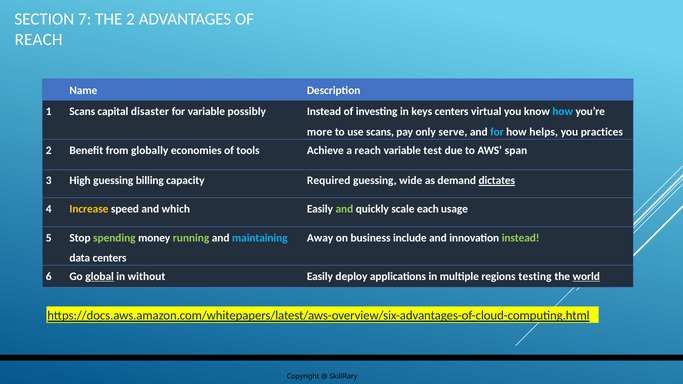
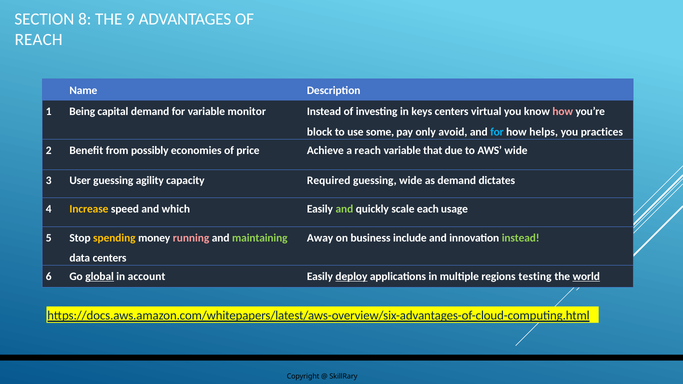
7: 7 -> 8
THE 2: 2 -> 9
1 Scans: Scans -> Being
capital disaster: disaster -> demand
possibly: possibly -> monitor
how at (563, 112) colour: light blue -> pink
more: more -> block
use scans: scans -> some
serve: serve -> avoid
globally: globally -> possibly
tools: tools -> price
test: test -> that
AWS span: span -> wide
High: High -> User
billing: billing -> agility
dictates underline: present -> none
spending colour: light green -> yellow
running colour: light green -> pink
maintaining colour: light blue -> light green
without: without -> account
deploy underline: none -> present
